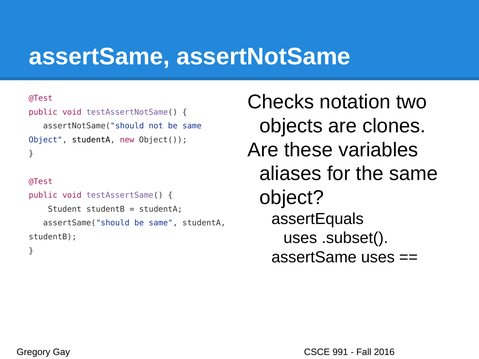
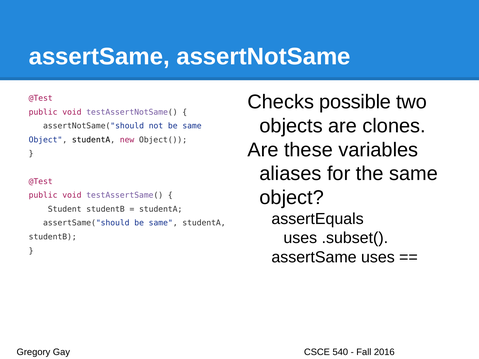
notation: notation -> possible
991: 991 -> 540
